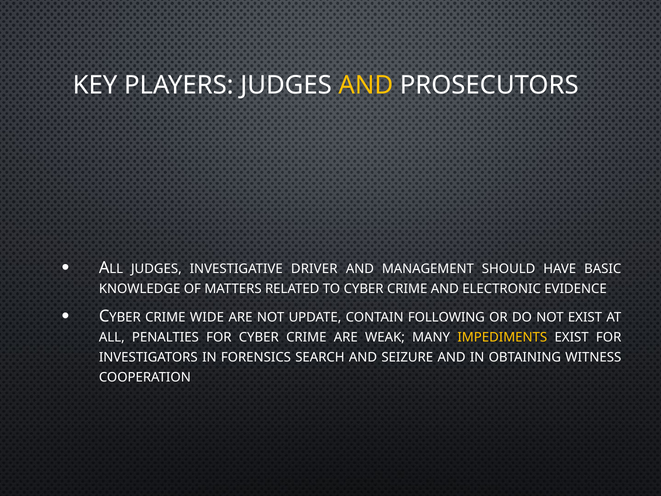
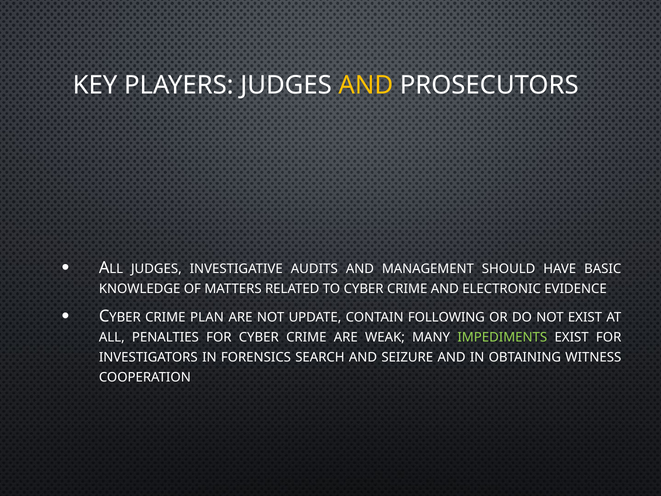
DRIVER: DRIVER -> AUDITS
WIDE: WIDE -> PLAN
IMPEDIMENTS colour: yellow -> light green
